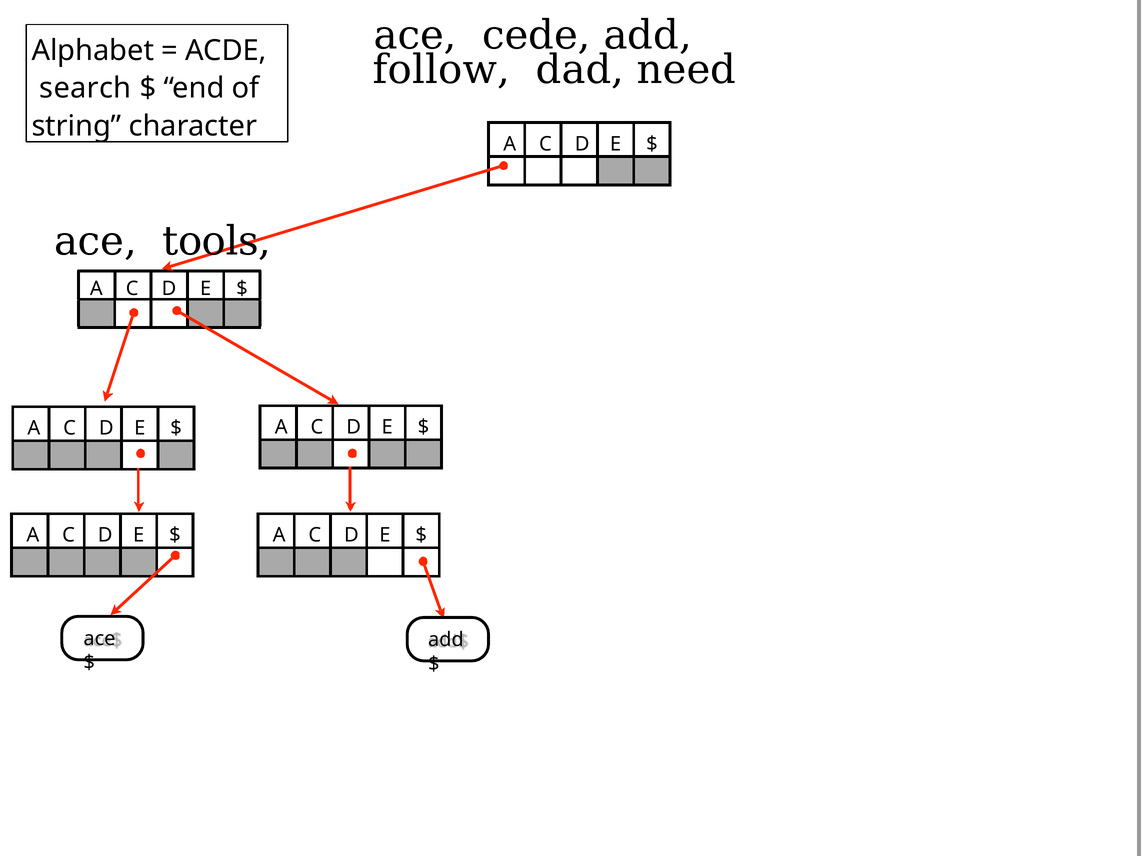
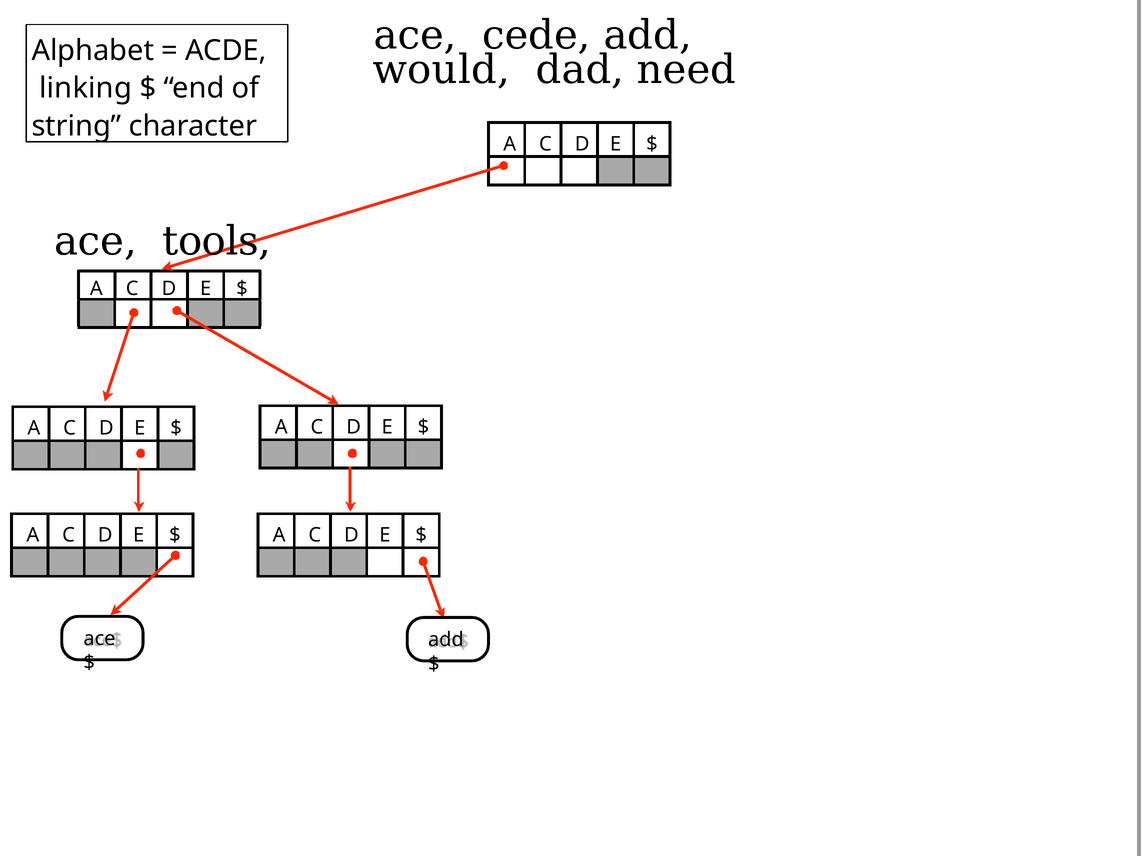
follow: follow -> would
search: search -> linking
